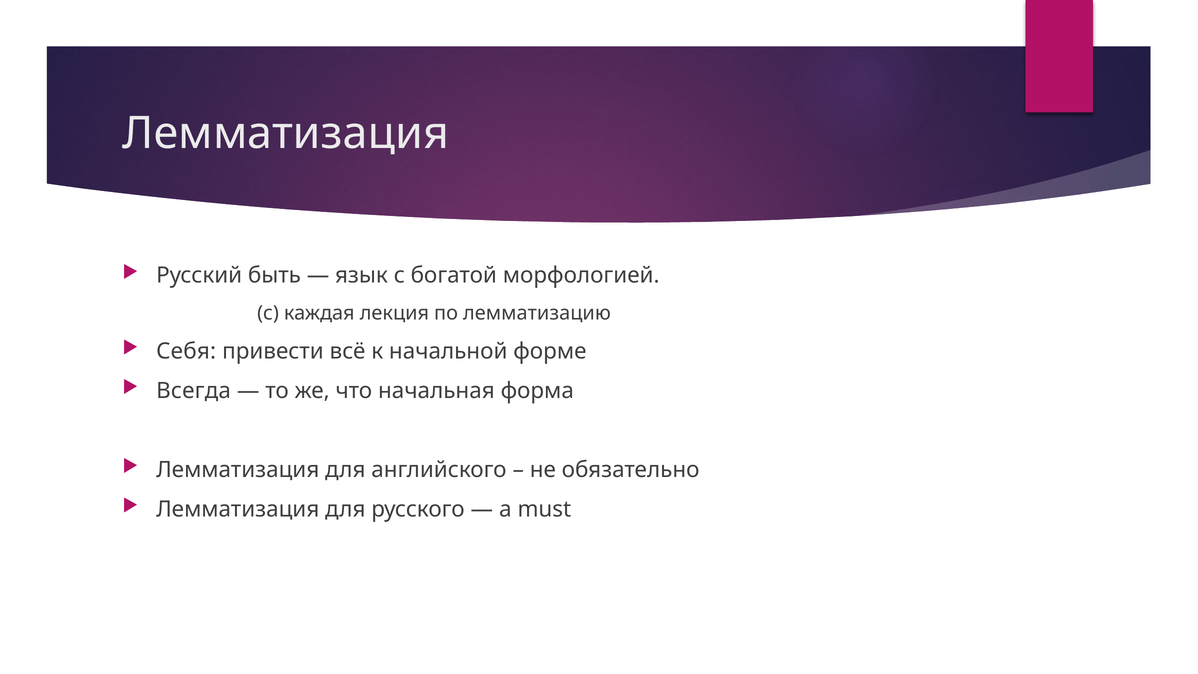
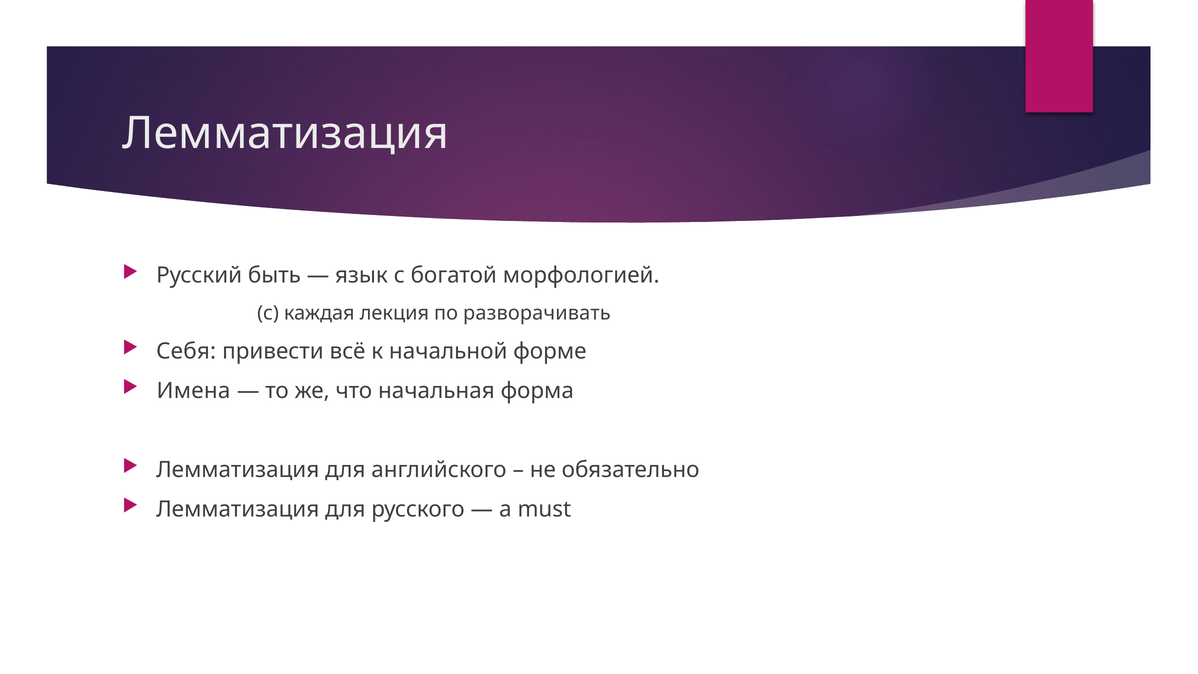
лемматизацию: лемматизацию -> разворачивать
Всегда: Всегда -> Имена
